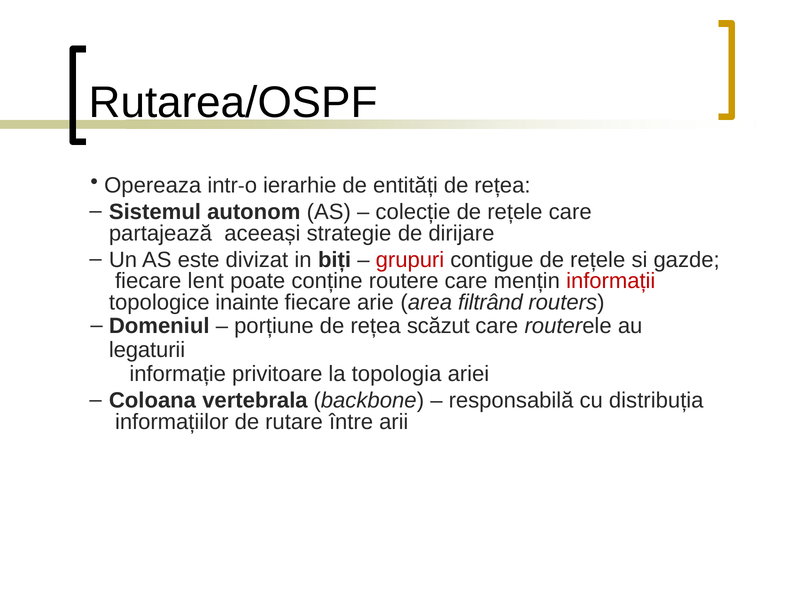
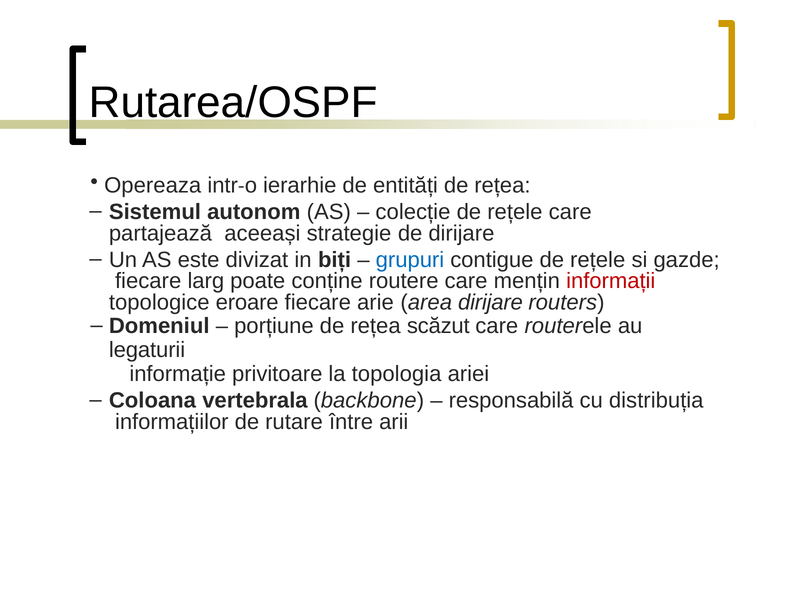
grupuri colour: red -> blue
lent: lent -> larg
inainte: inainte -> eroare
area filtrând: filtrând -> dirijare
